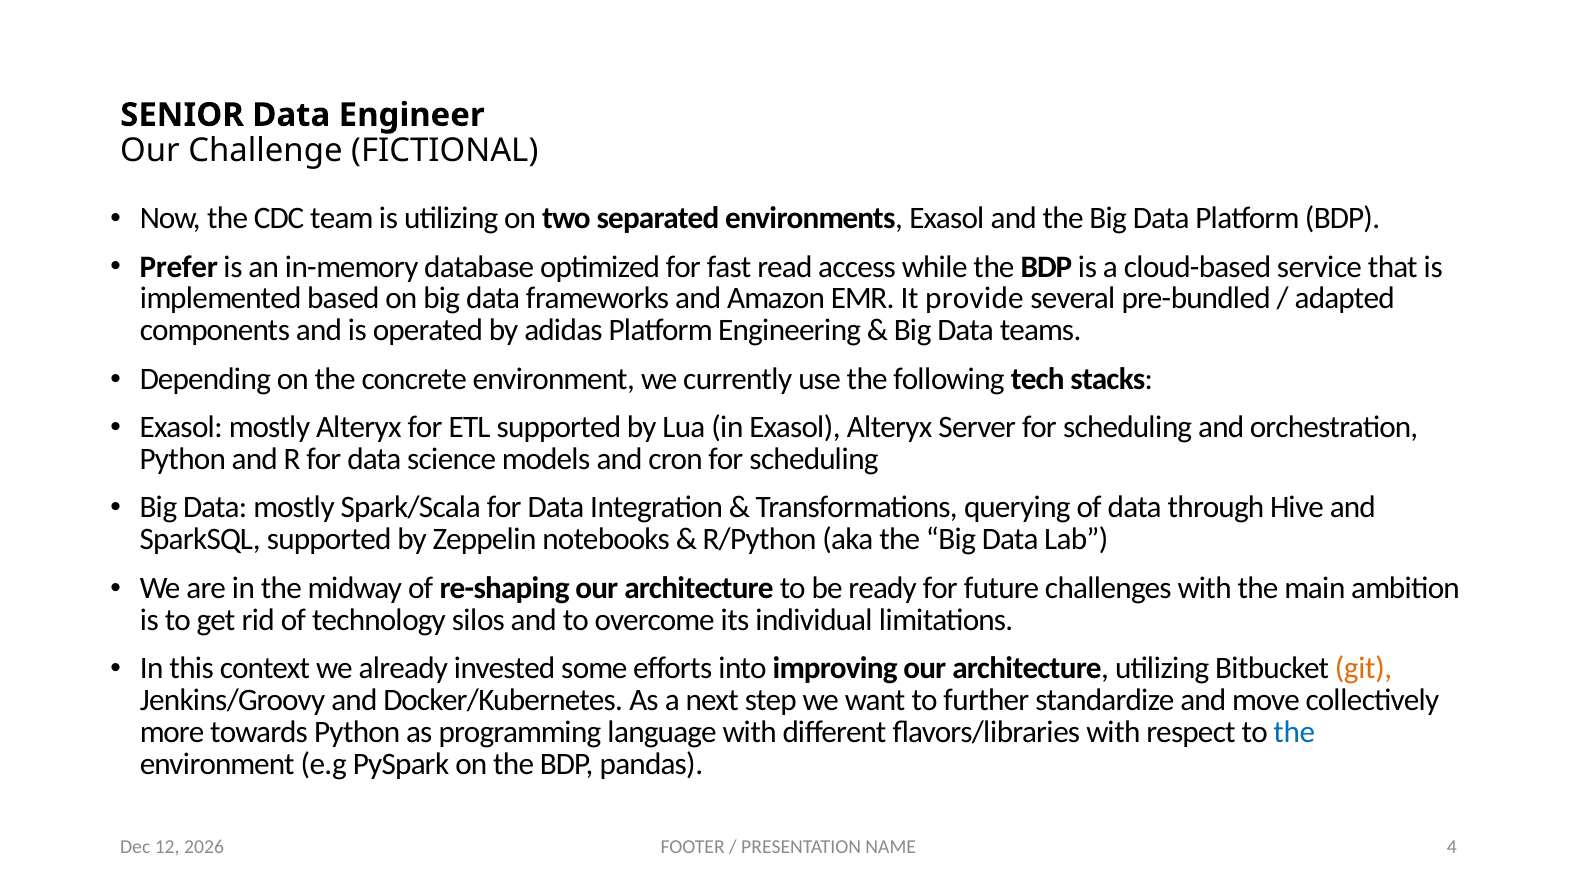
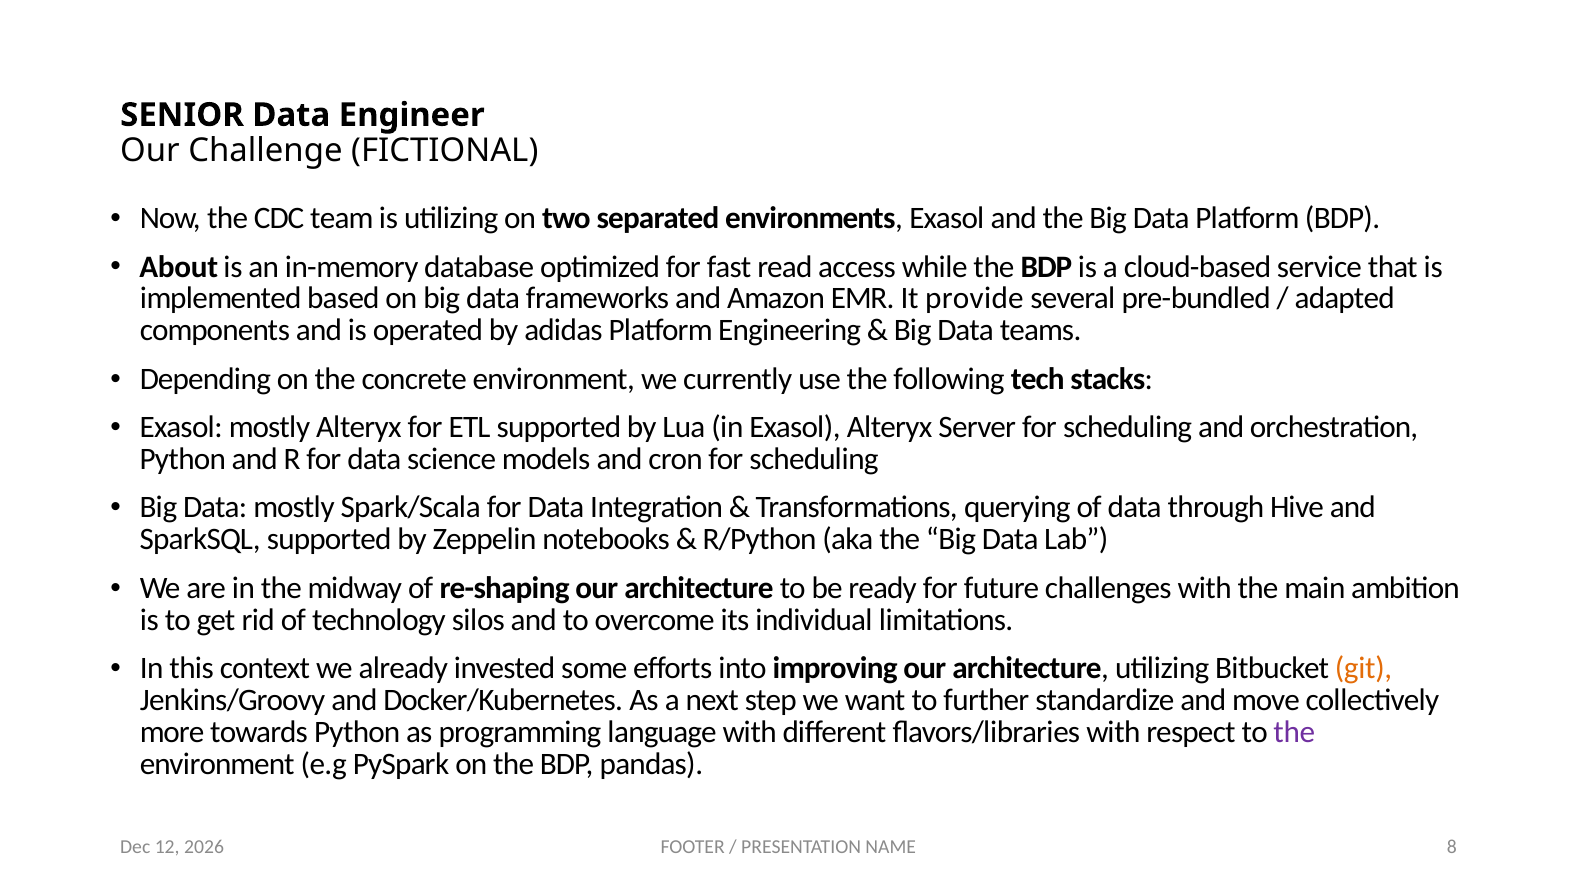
Prefer: Prefer -> About
the at (1294, 732) colour: blue -> purple
4: 4 -> 8
